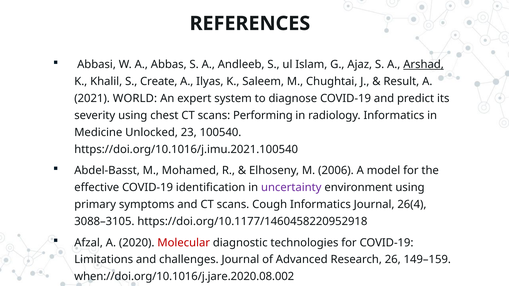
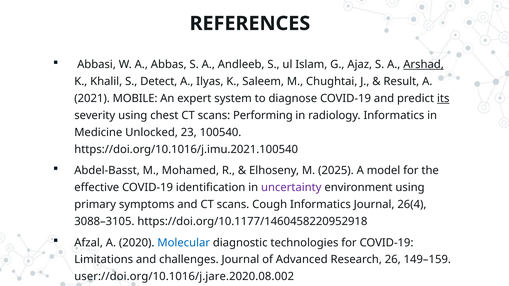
Create: Create -> Detect
WORLD: WORLD -> MOBILE
its underline: none -> present
2006: 2006 -> 2025
Molecular colour: red -> blue
when://doi.org/10.1016/j.jare.2020.08.002: when://doi.org/10.1016/j.jare.2020.08.002 -> user://doi.org/10.1016/j.jare.2020.08.002
